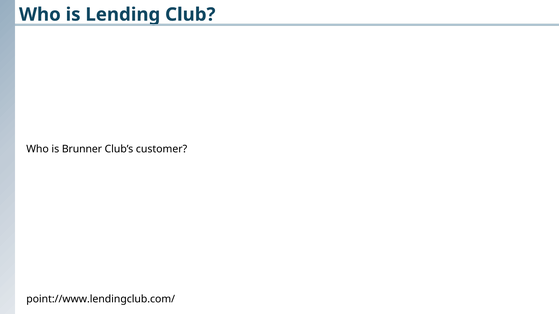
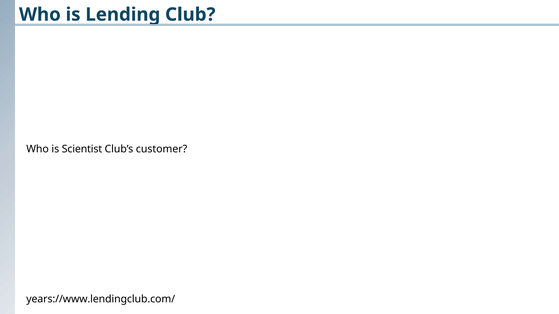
Brunner: Brunner -> Scientist
point://www.lendingclub.com/: point://www.lendingclub.com/ -> years://www.lendingclub.com/
